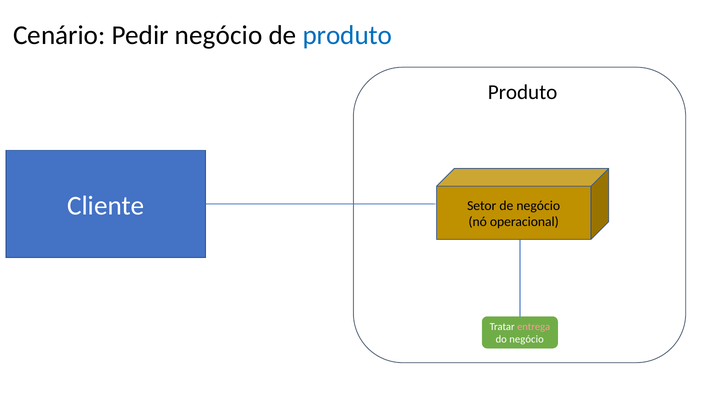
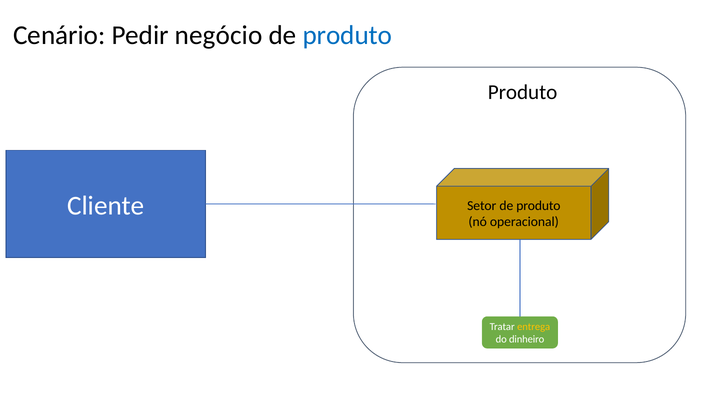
Setor de negócio: negócio -> produto
entrega colour: pink -> yellow
do negócio: negócio -> dinheiro
